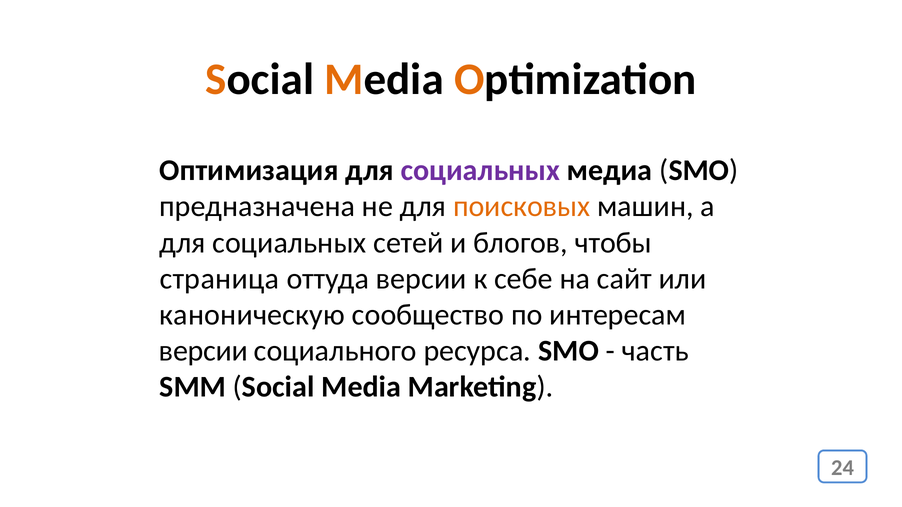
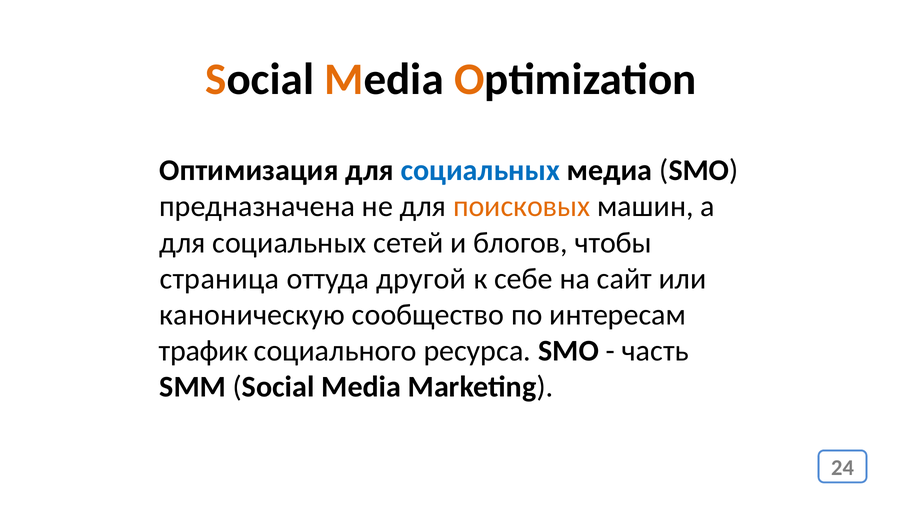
социальных at (480, 171) colour: purple -> blue
оттуда версии: версии -> другой
версии at (203, 351): версии -> трафик
